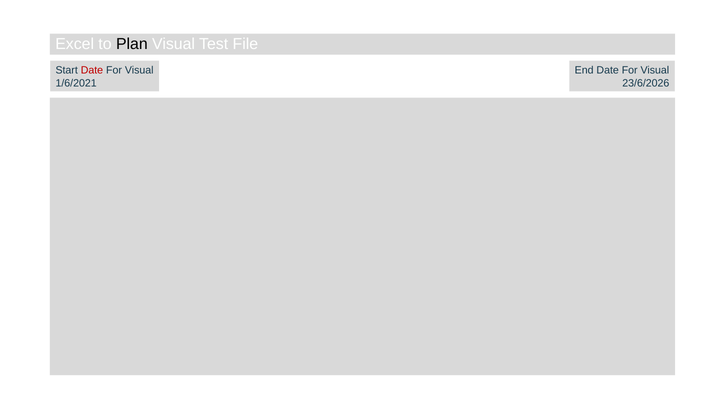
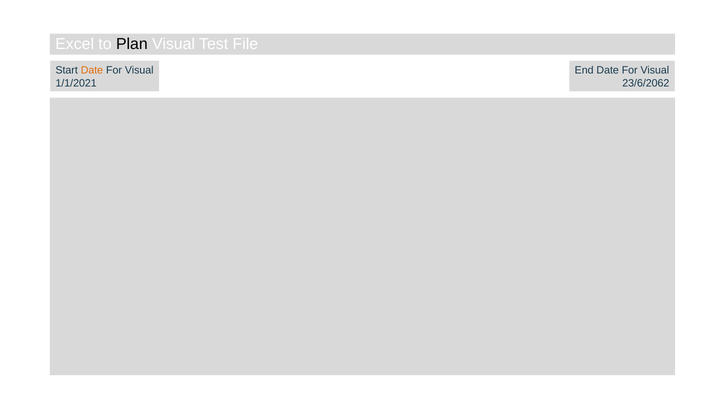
Date at (92, 70) colour: red -> orange
1/6/2021: 1/6/2021 -> 1/1/2021
23/6/2026: 23/6/2026 -> 23/6/2062
